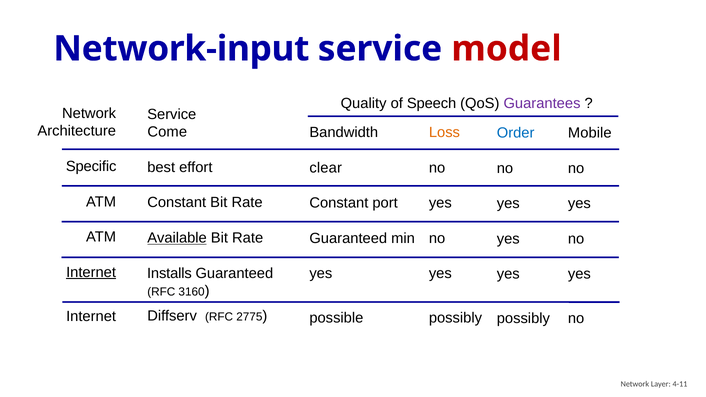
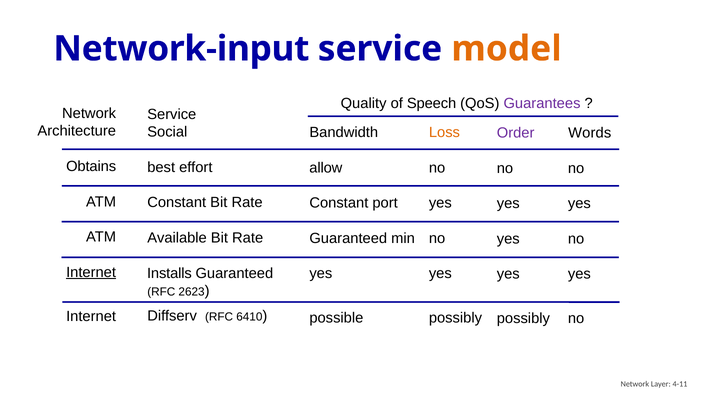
model colour: red -> orange
Come: Come -> Social
Order colour: blue -> purple
Mobile: Mobile -> Words
Specific: Specific -> Obtains
clear: clear -> allow
Available underline: present -> none
3160: 3160 -> 2623
2775: 2775 -> 6410
